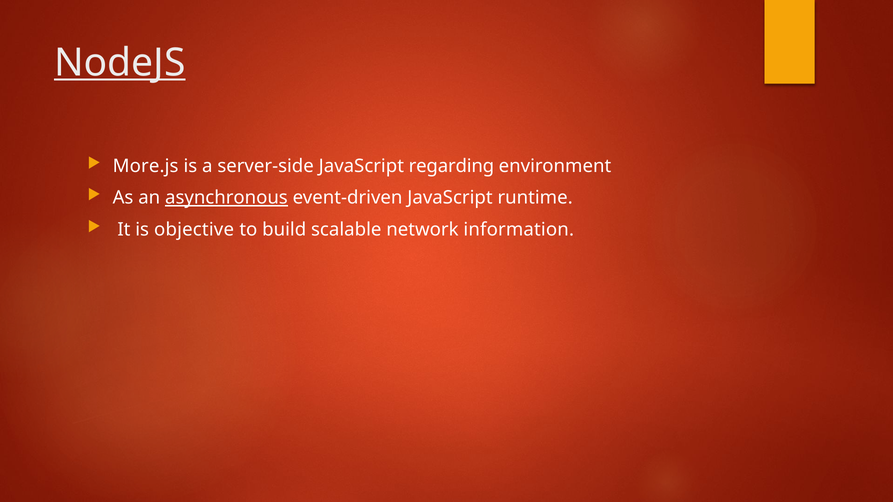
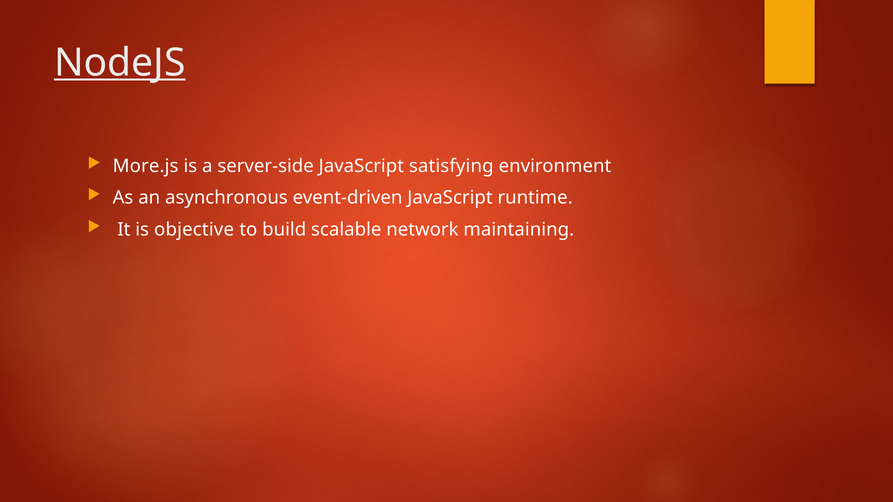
regarding: regarding -> satisfying
asynchronous underline: present -> none
information: information -> maintaining
